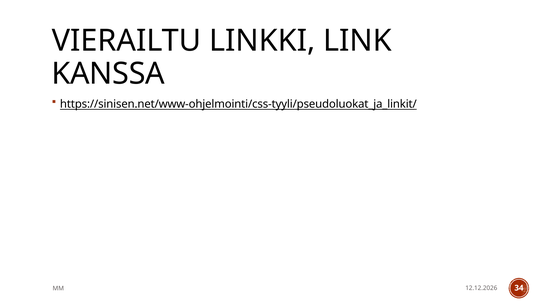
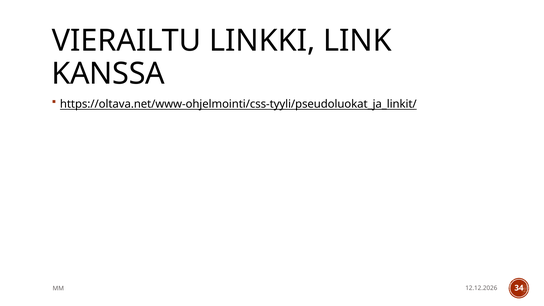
https://sinisen.net/www-ohjelmointi/css-tyyli/pseudoluokat_ja_linkit/: https://sinisen.net/www-ohjelmointi/css-tyyli/pseudoluokat_ja_linkit/ -> https://oltava.net/www-ohjelmointi/css-tyyli/pseudoluokat_ja_linkit/
